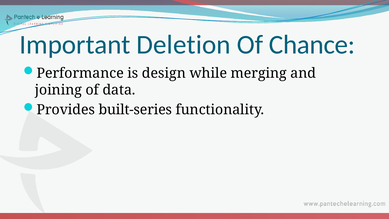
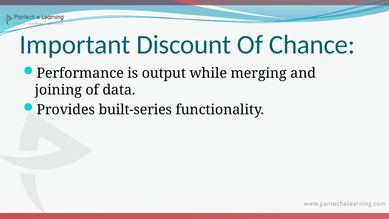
Deletion: Deletion -> Discount
design: design -> output
